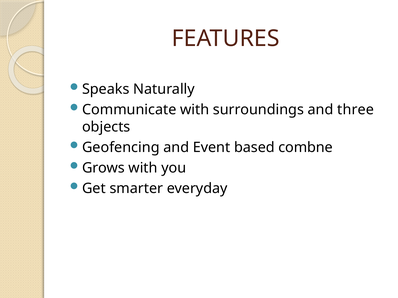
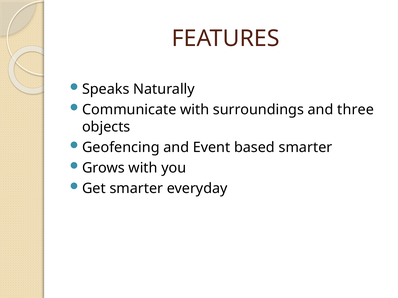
based combne: combne -> smarter
